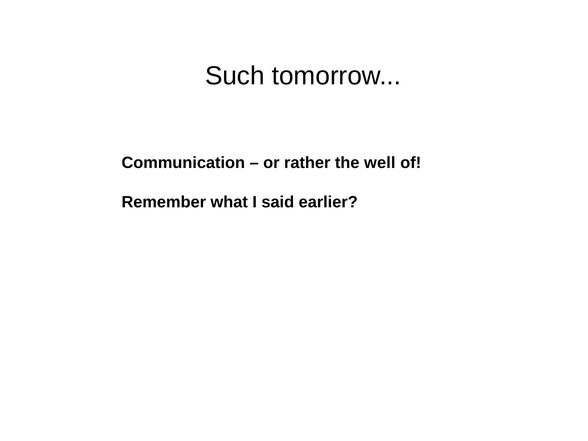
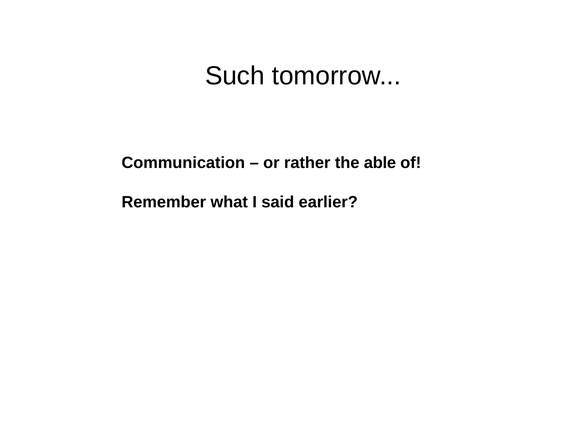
well: well -> able
